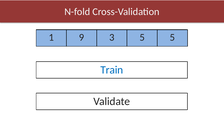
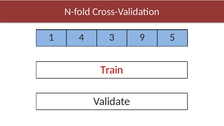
9: 9 -> 4
5 at (142, 37): 5 -> 9
Train colour: blue -> red
